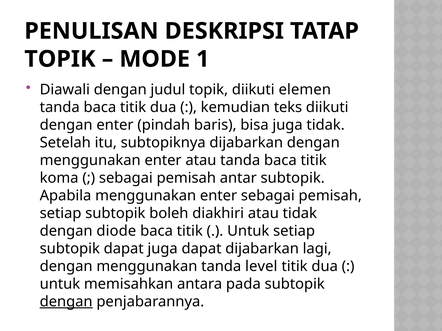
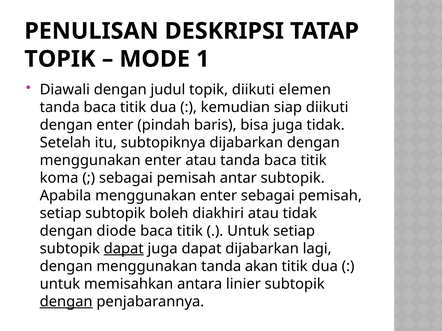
teks: teks -> siap
dapat at (124, 249) underline: none -> present
level: level -> akan
pada: pada -> linier
